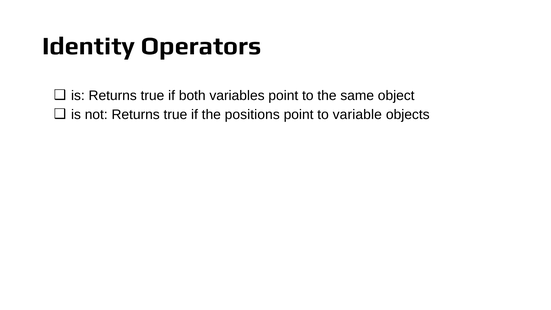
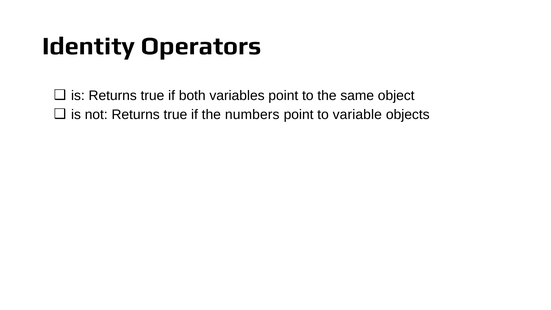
positions: positions -> numbers
